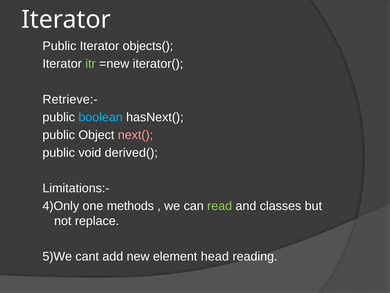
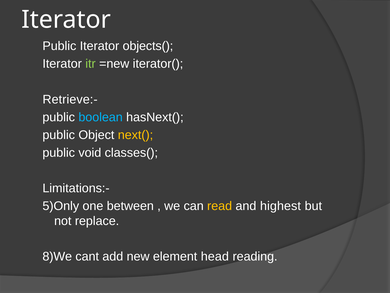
next( colour: pink -> yellow
derived(: derived( -> classes(
4)Only: 4)Only -> 5)Only
methods: methods -> between
read colour: light green -> yellow
classes: classes -> highest
5)We: 5)We -> 8)We
